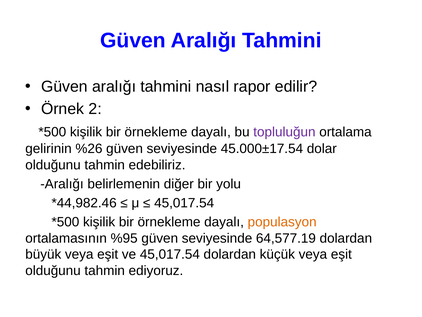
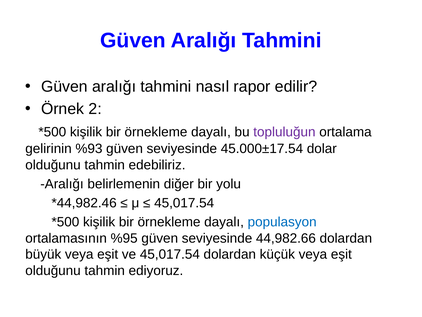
%26: %26 -> %93
populasyon colour: orange -> blue
64,577.19: 64,577.19 -> 44,982.66
